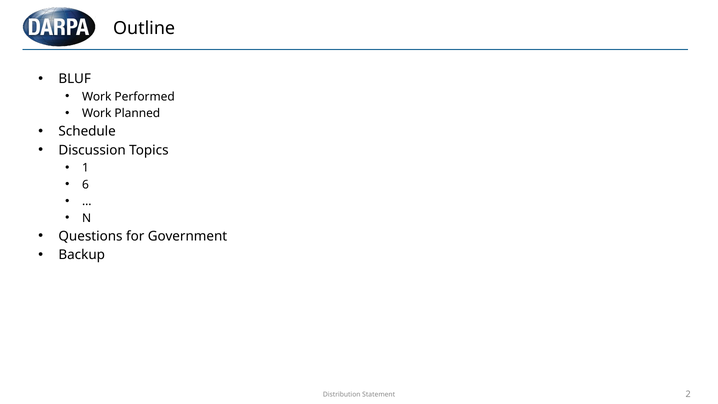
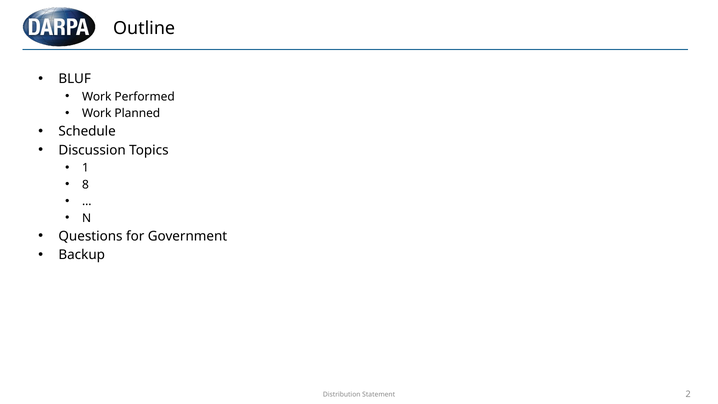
6: 6 -> 8
